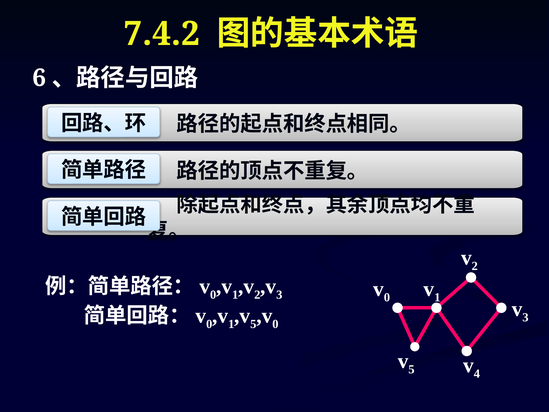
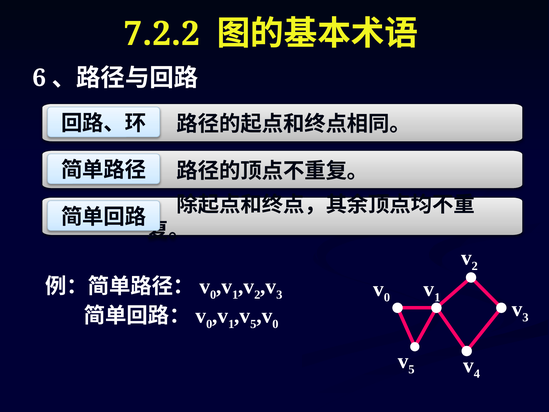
7.4.2: 7.4.2 -> 7.2.2
